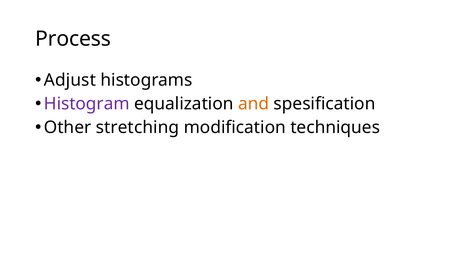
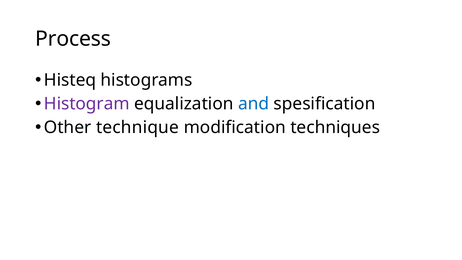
Adjust: Adjust -> Histeq
and colour: orange -> blue
stretching: stretching -> technique
